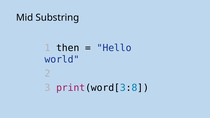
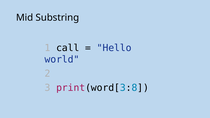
then: then -> call
